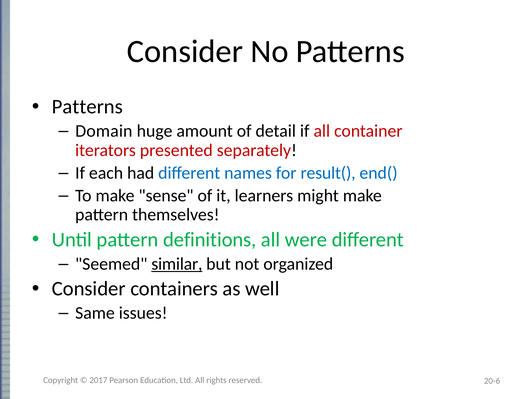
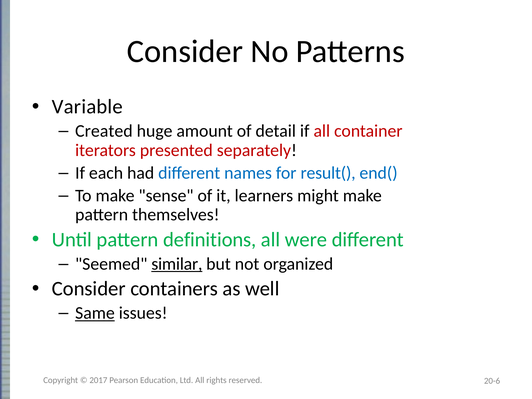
Patterns at (87, 107): Patterns -> Variable
Domain: Domain -> Created
Same underline: none -> present
